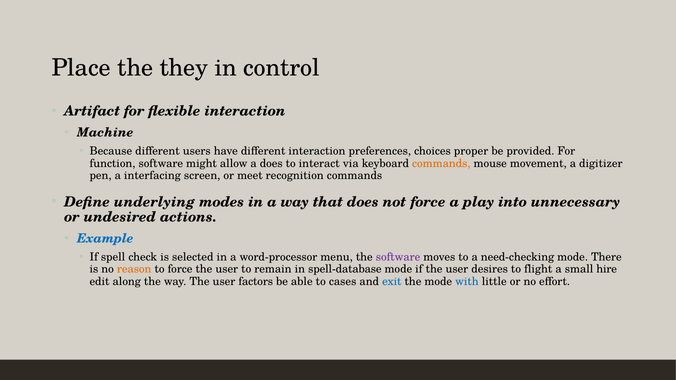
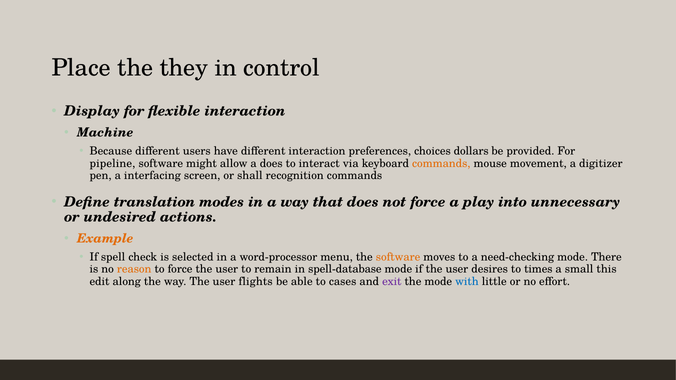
Artifact: Artifact -> Display
proper: proper -> dollars
function: function -> pipeline
meet: meet -> shall
underlying: underlying -> translation
Example colour: blue -> orange
software at (398, 257) colour: purple -> orange
flight: flight -> times
hire: hire -> this
factors: factors -> flights
exit colour: blue -> purple
